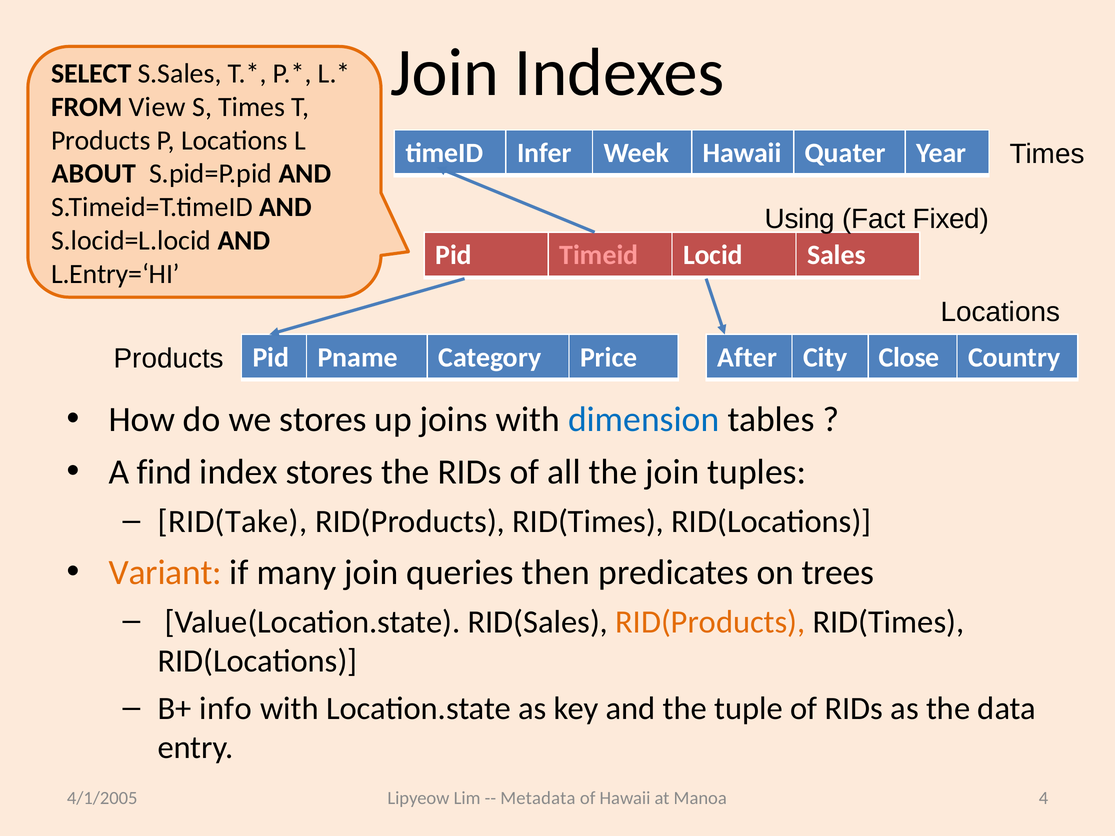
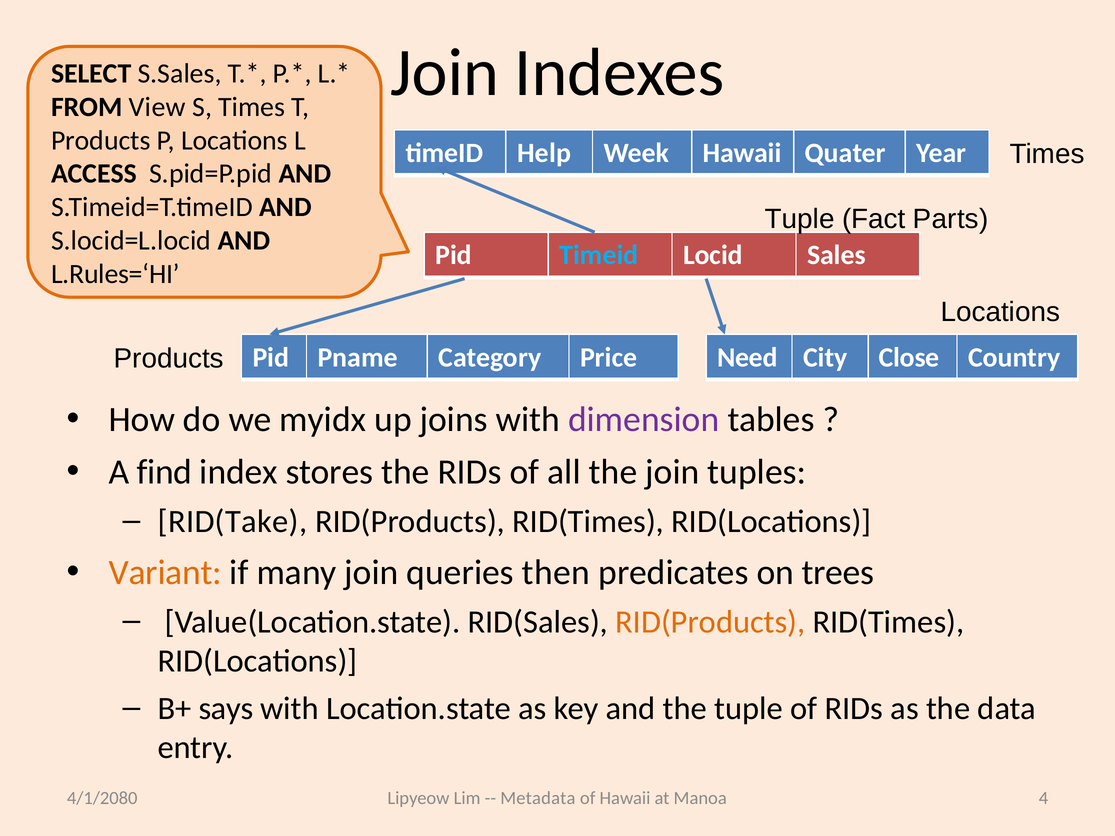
Infer: Infer -> Help
ABOUT: ABOUT -> ACCESS
Using at (800, 219): Using -> Tuple
Fixed: Fixed -> Parts
Timeid at (599, 255) colour: pink -> light blue
L.Entry=‘HI: L.Entry=‘HI -> L.Rules=‘HI
After: After -> Need
we stores: stores -> myidx
dimension colour: blue -> purple
info: info -> says
4/1/2005: 4/1/2005 -> 4/1/2080
